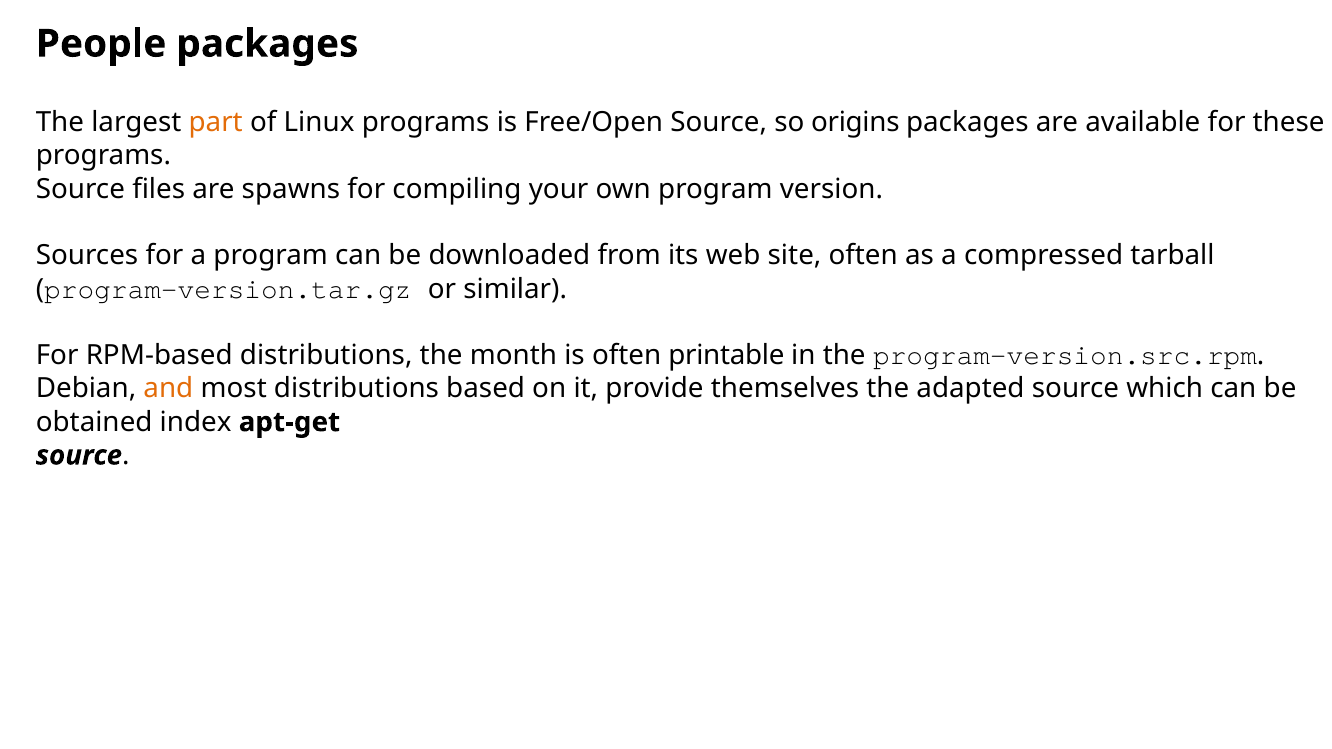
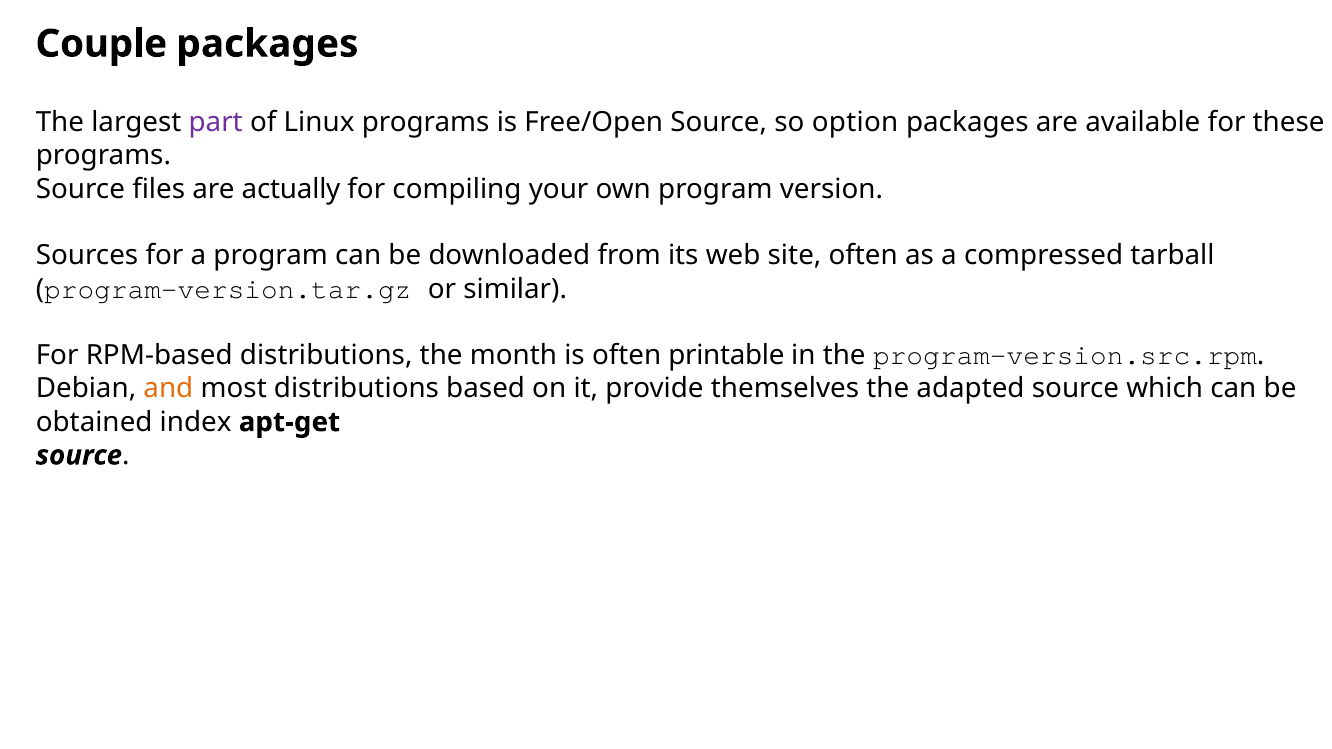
People: People -> Couple
part colour: orange -> purple
origins: origins -> option
spawns: spawns -> actually
